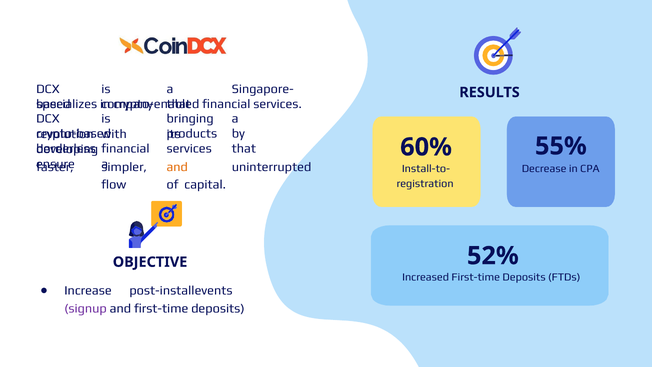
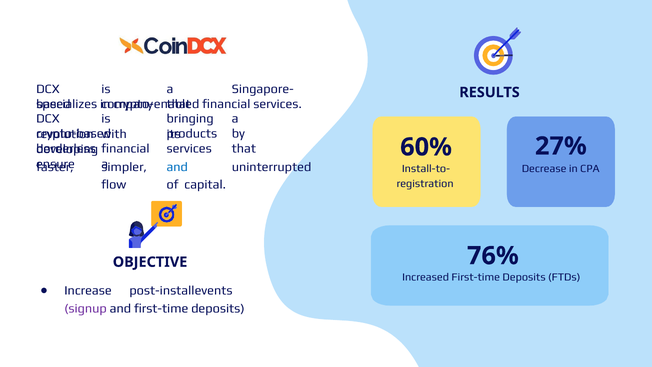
55%: 55% -> 27%
and at (177, 167) colour: orange -> blue
52%: 52% -> 76%
